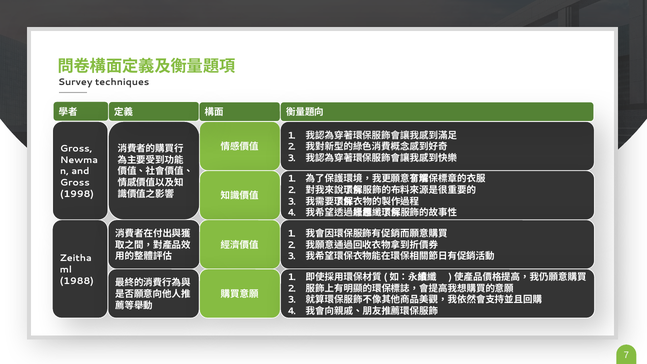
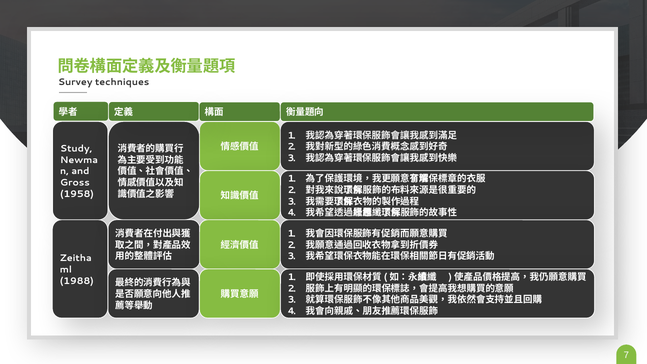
Gross at (76, 149): Gross -> Study
1998: 1998 -> 1958
